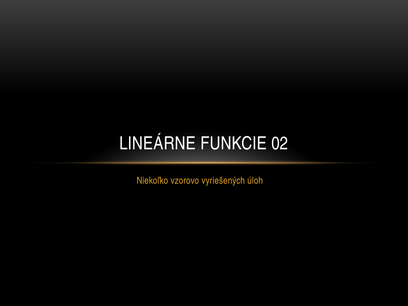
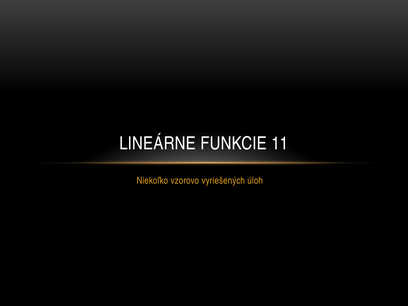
02: 02 -> 11
